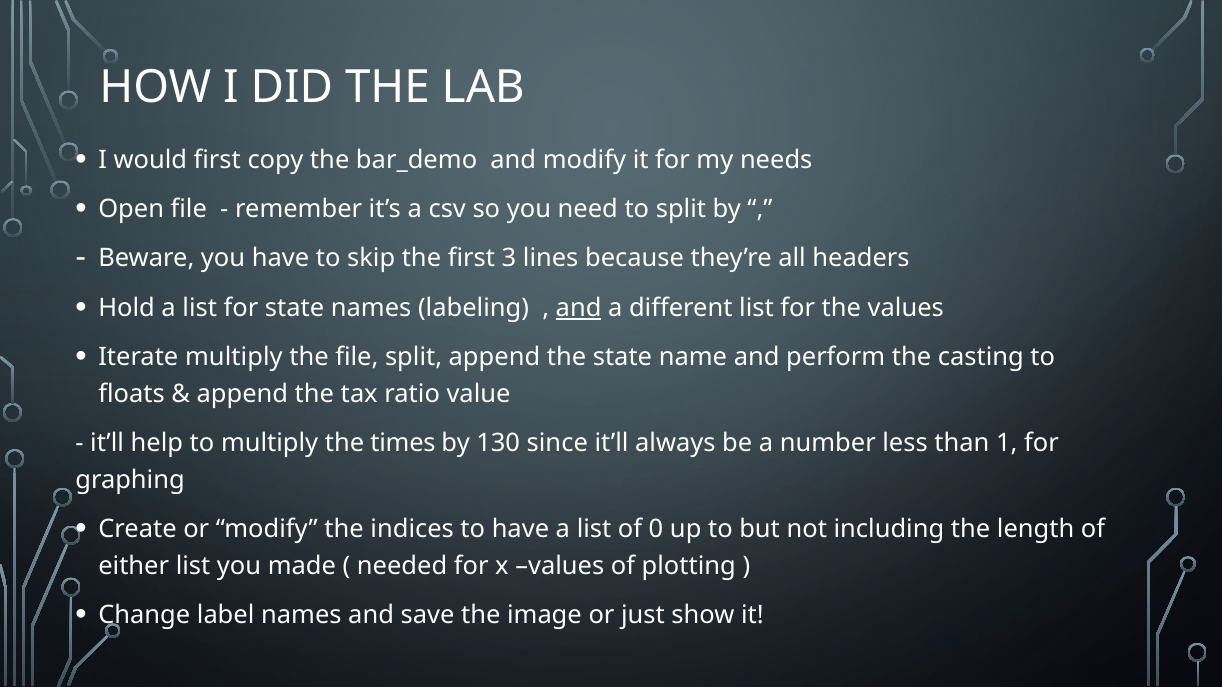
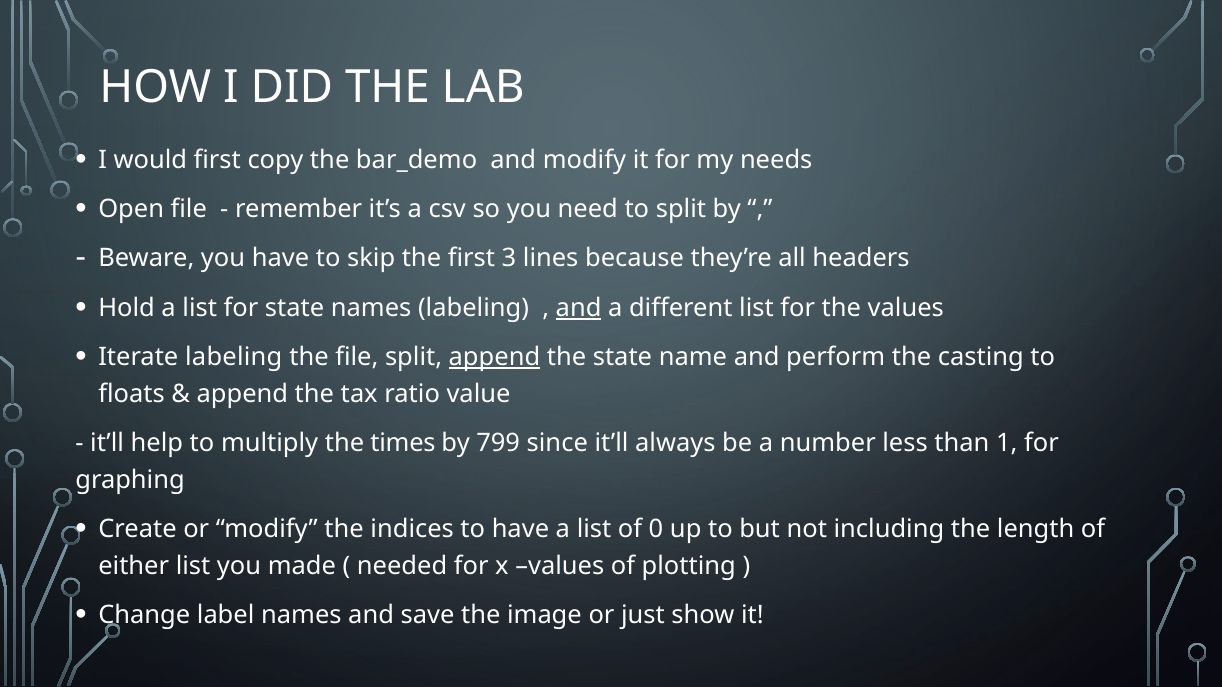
Iterate multiply: multiply -> labeling
append at (494, 358) underline: none -> present
130: 130 -> 799
